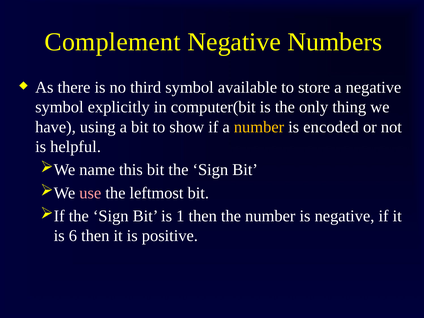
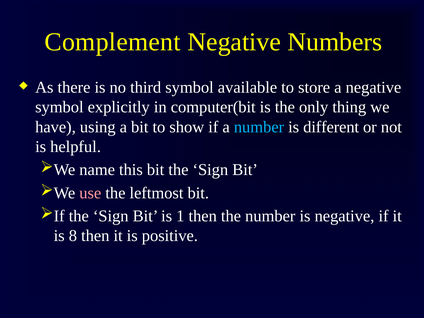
number at (259, 127) colour: yellow -> light blue
encoded: encoded -> different
6: 6 -> 8
